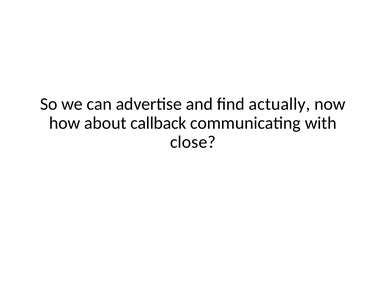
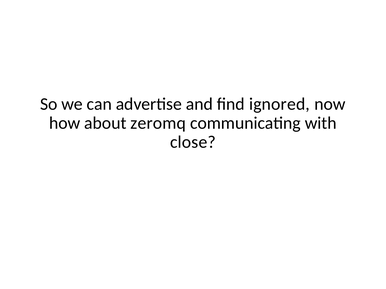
actually: actually -> ignored
callback: callback -> zeromq
